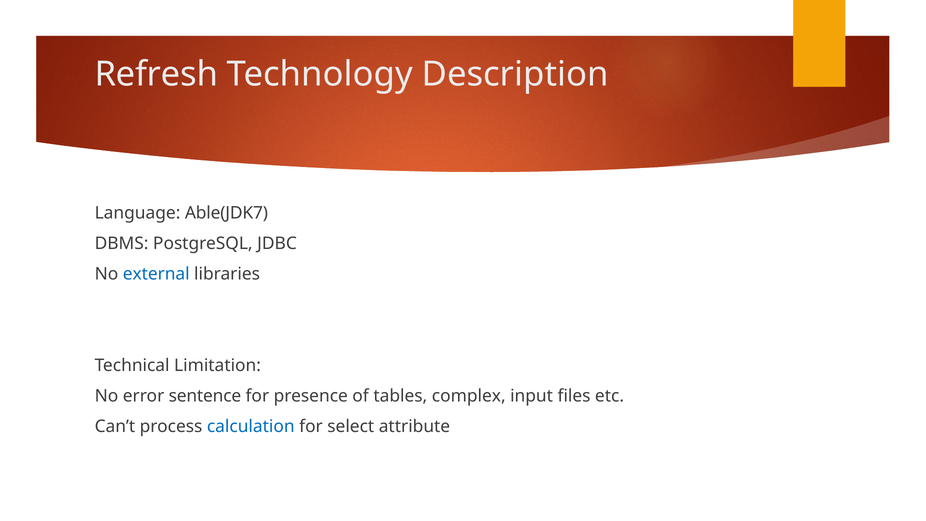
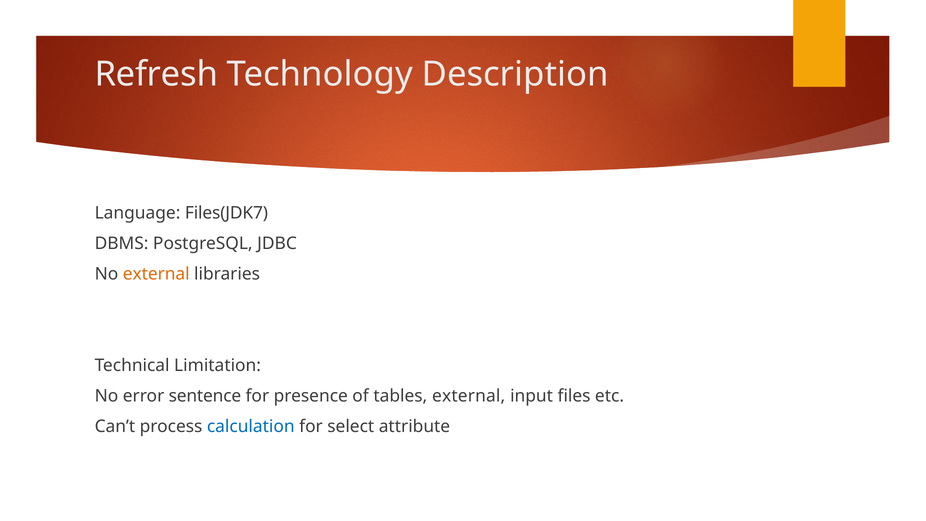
Able(JDK7: Able(JDK7 -> Files(JDK7
external at (156, 274) colour: blue -> orange
tables complex: complex -> external
